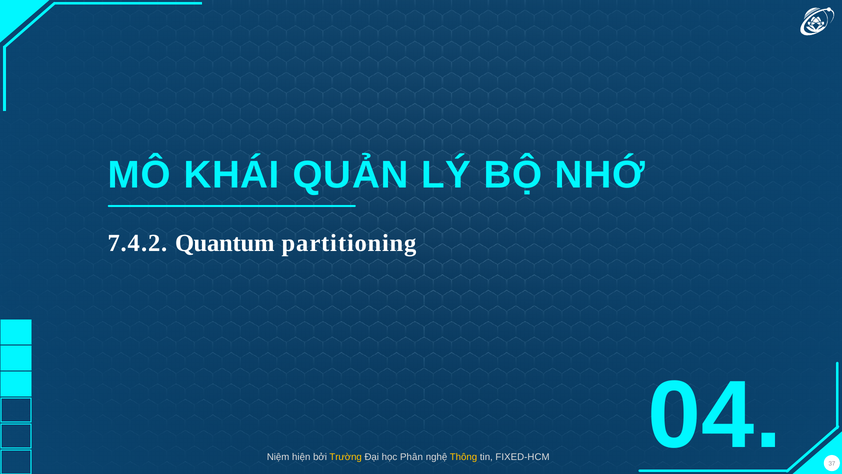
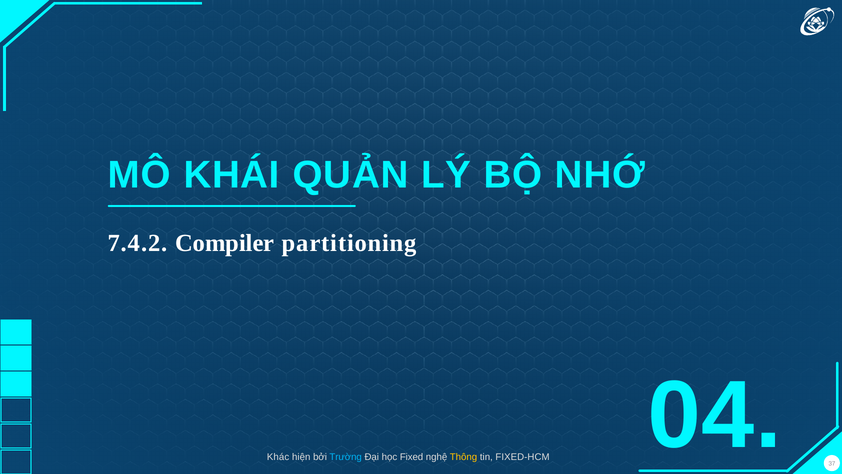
Quantum: Quantum -> Compiler
Niệm: Niệm -> Khác
Trường colour: yellow -> light blue
Phân: Phân -> Fixed
